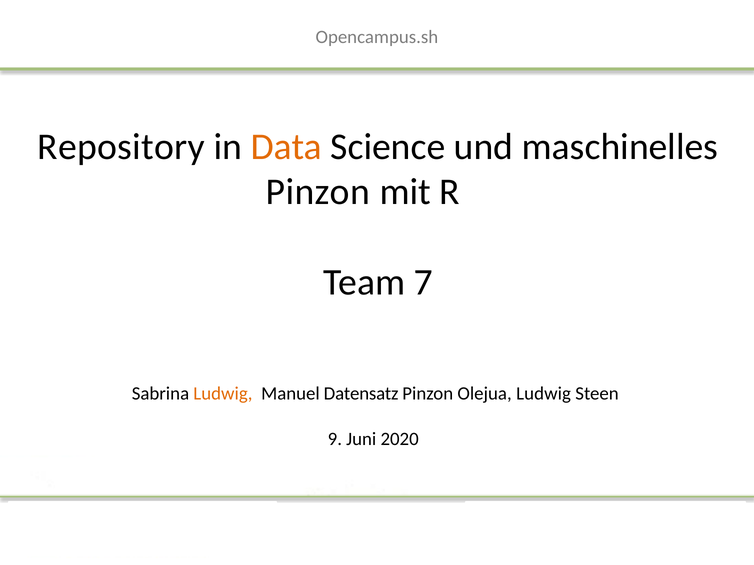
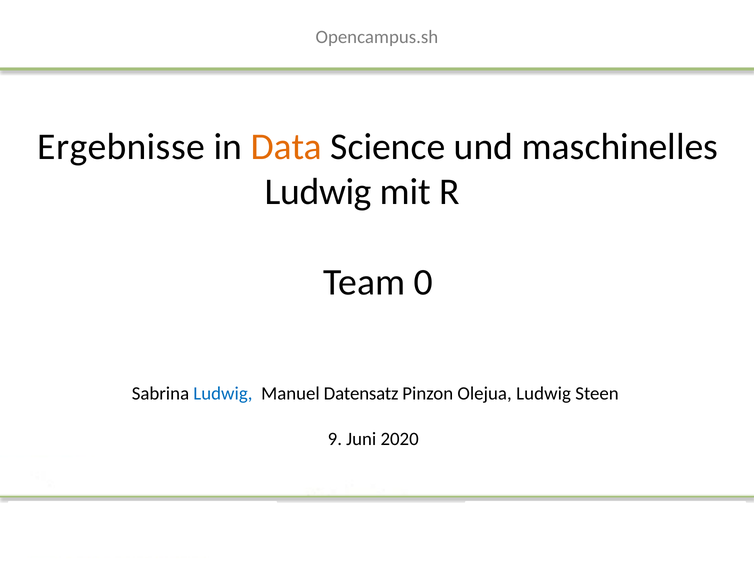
Repository: Repository -> Ergebnisse
Pinzon at (318, 192): Pinzon -> Ludwig
7: 7 -> 0
Ludwig at (223, 394) colour: orange -> blue
